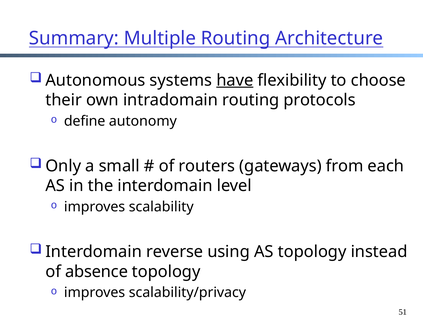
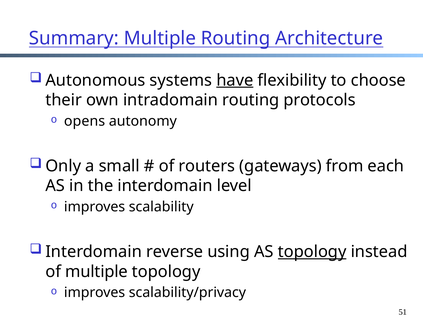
define: define -> opens
topology at (312, 251) underline: none -> present
of absence: absence -> multiple
